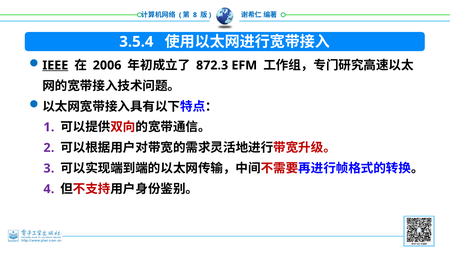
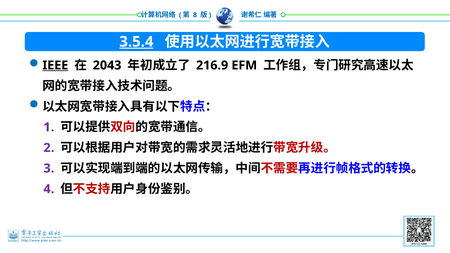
3.5.4 underline: none -> present
2006: 2006 -> 2043
872.3: 872.3 -> 216.9
